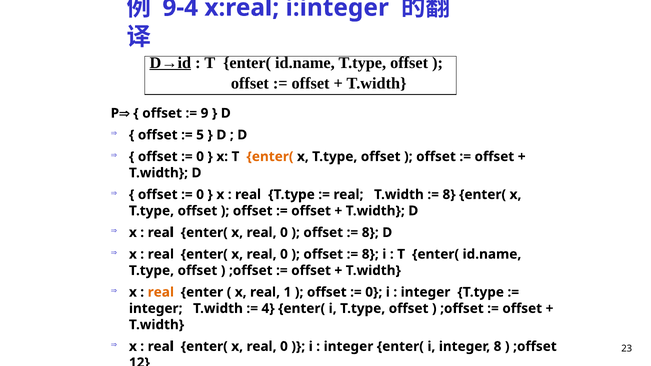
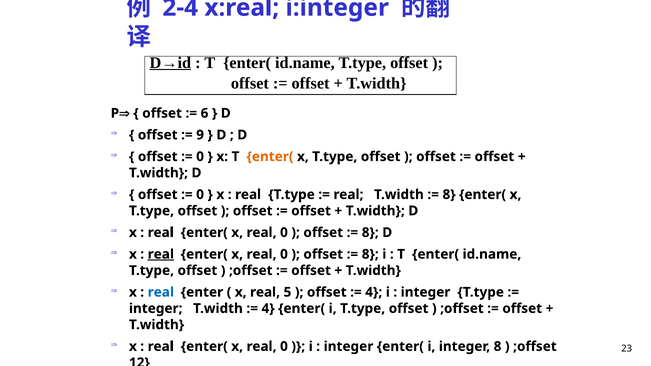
9-4: 9-4 -> 2-4
9: 9 -> 6
5: 5 -> 9
real at (161, 254) underline: none -> present
real at (161, 292) colour: orange -> blue
1: 1 -> 5
0 at (374, 292): 0 -> 4
